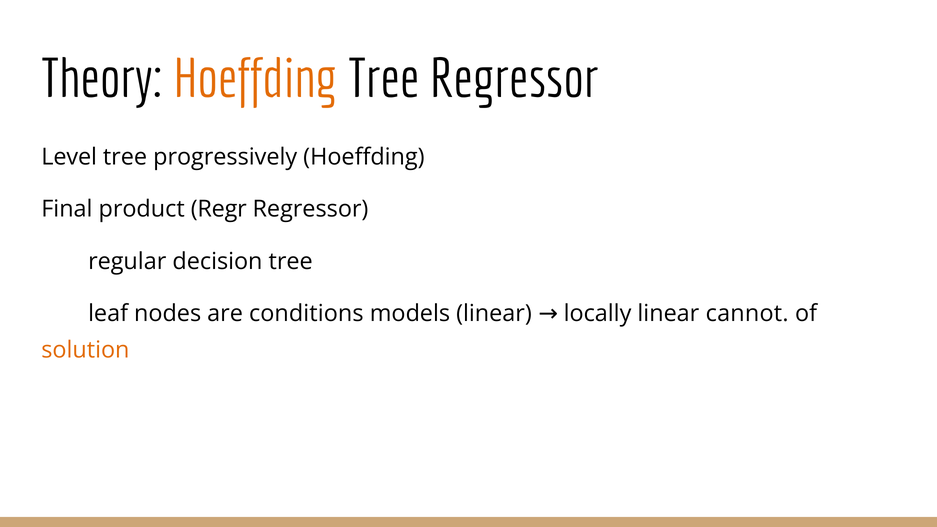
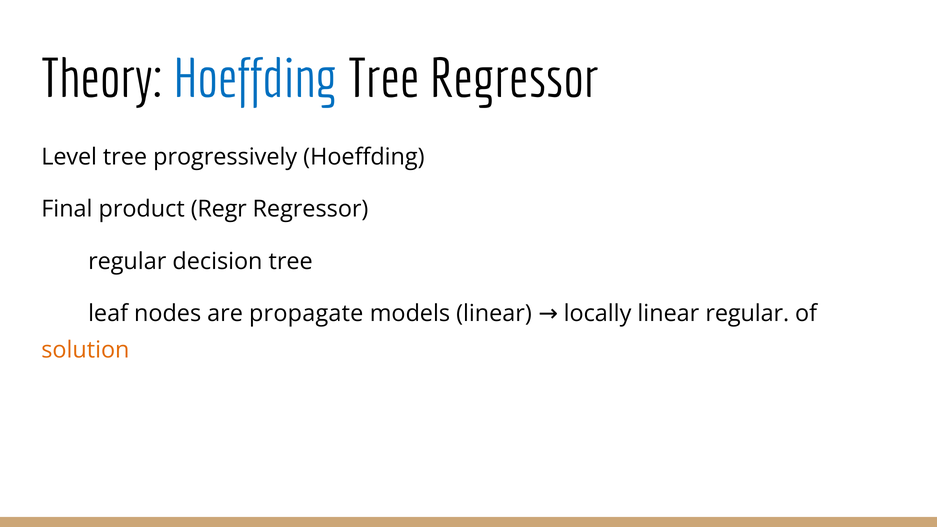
Hoeffding at (255, 79) colour: orange -> blue
conditions: conditions -> propagate
linear cannot: cannot -> regular
